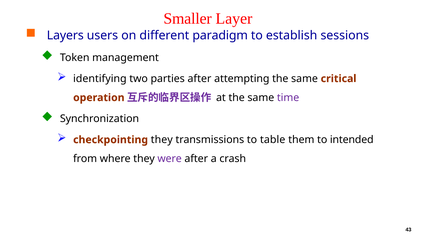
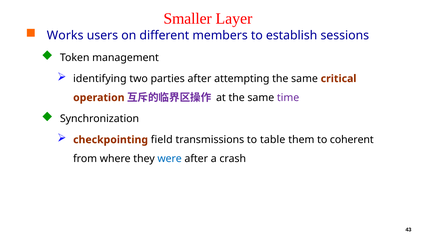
Layers: Layers -> Works
paradigm: paradigm -> members
checkpointing they: they -> field
intended: intended -> coherent
were colour: purple -> blue
